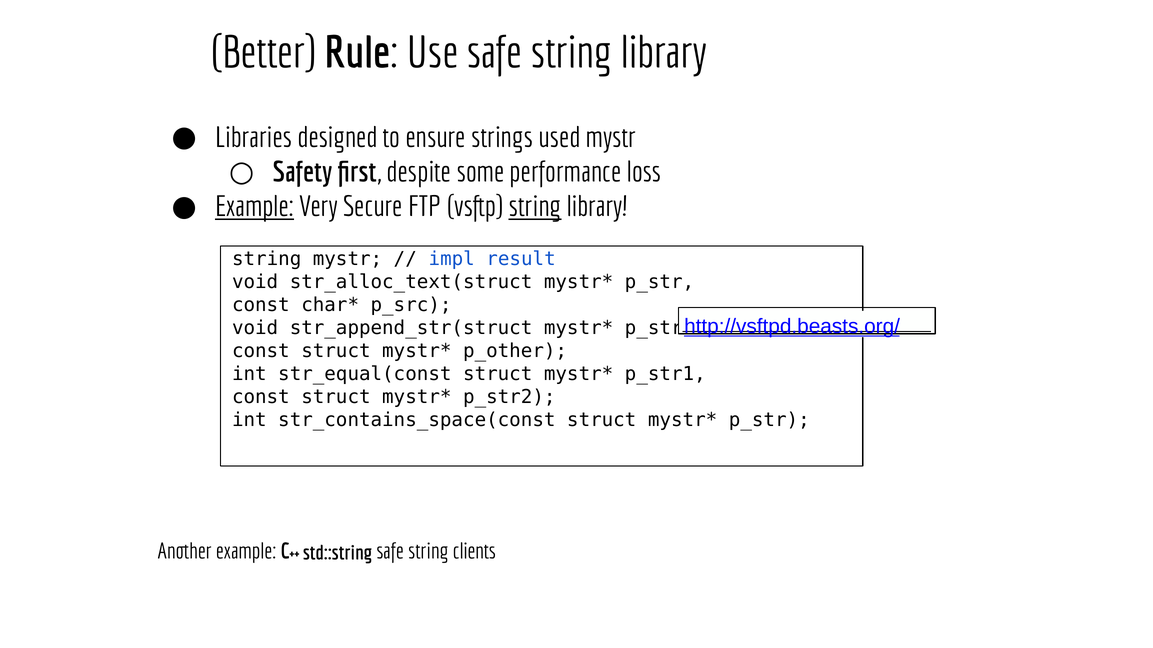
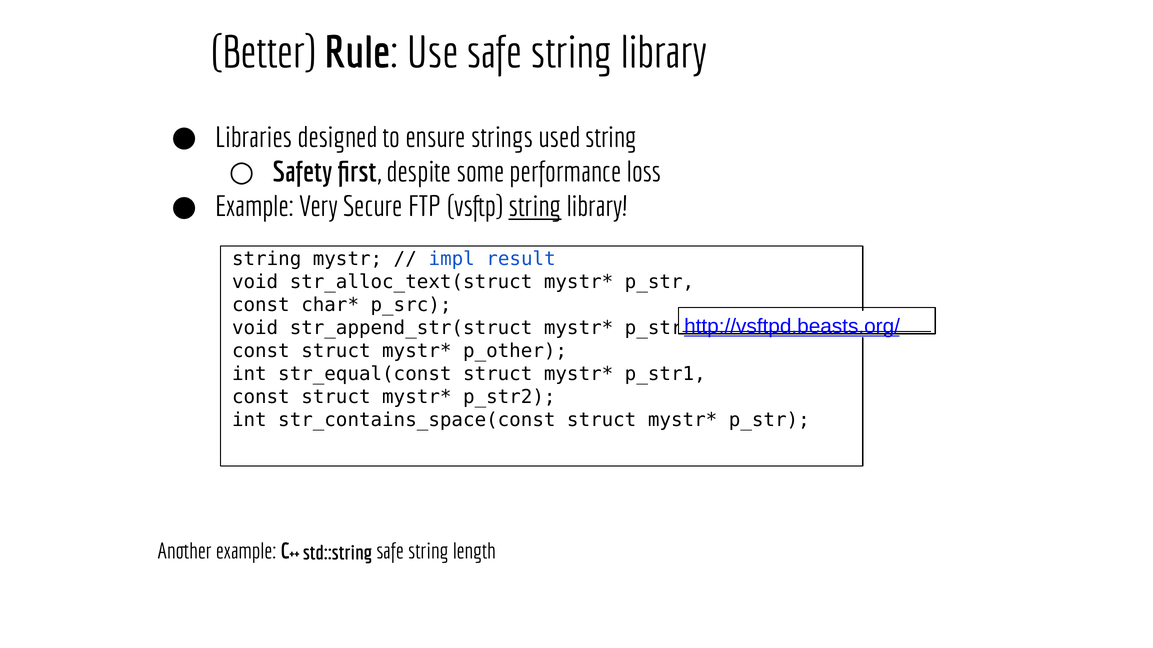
used mystr: mystr -> string
Example at (255, 207) underline: present -> none
clients: clients -> length
